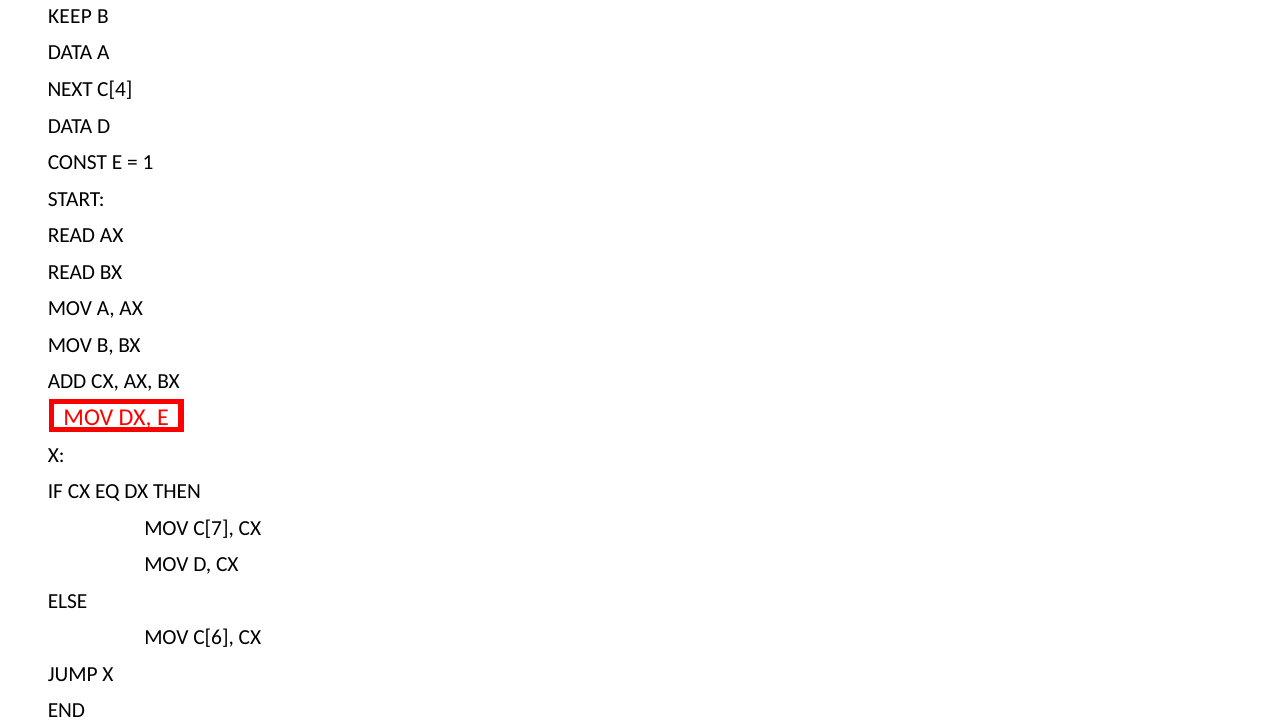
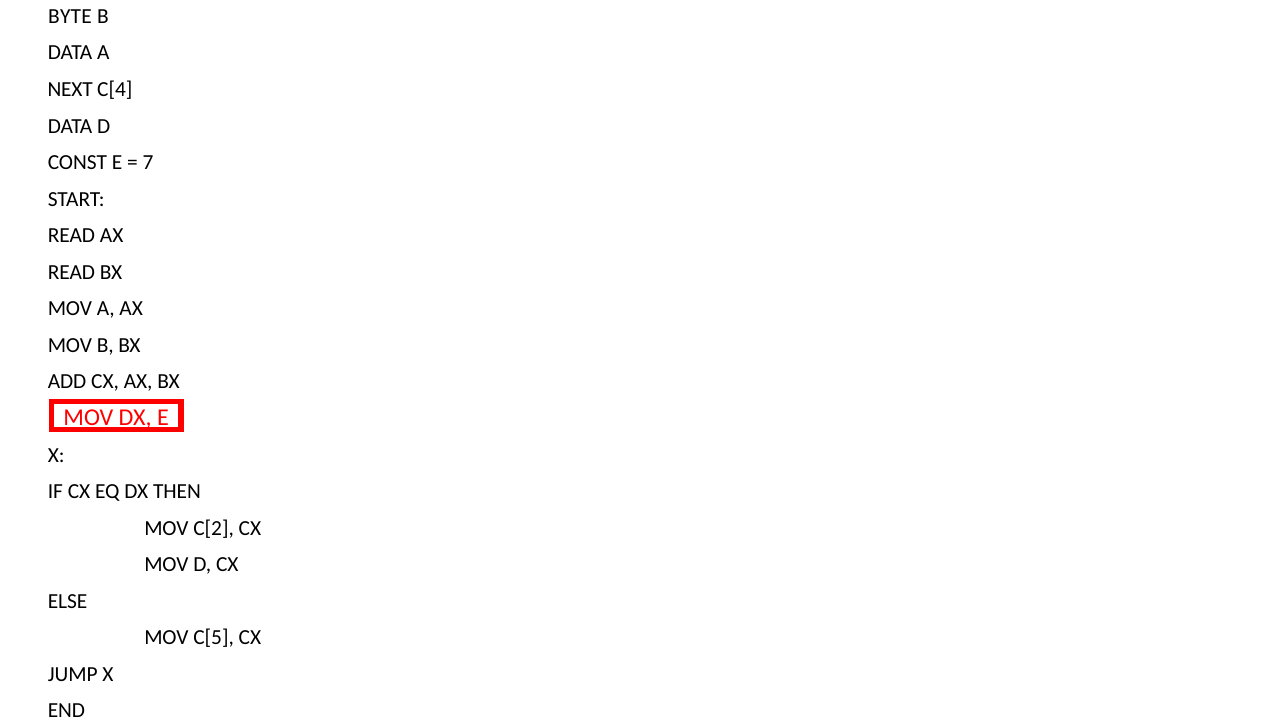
KEEP: KEEP -> BYTE
1: 1 -> 7
C[7: C[7 -> C[2
C[6: C[6 -> C[5
